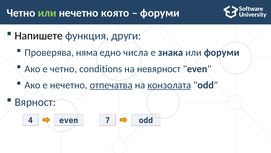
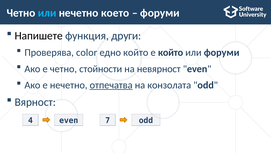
или at (47, 13) colour: light green -> light blue
която: която -> което
няма: няма -> color
едно числа: числа -> който
е знака: знака -> който
conditions: conditions -> стойности
конзолата underline: present -> none
